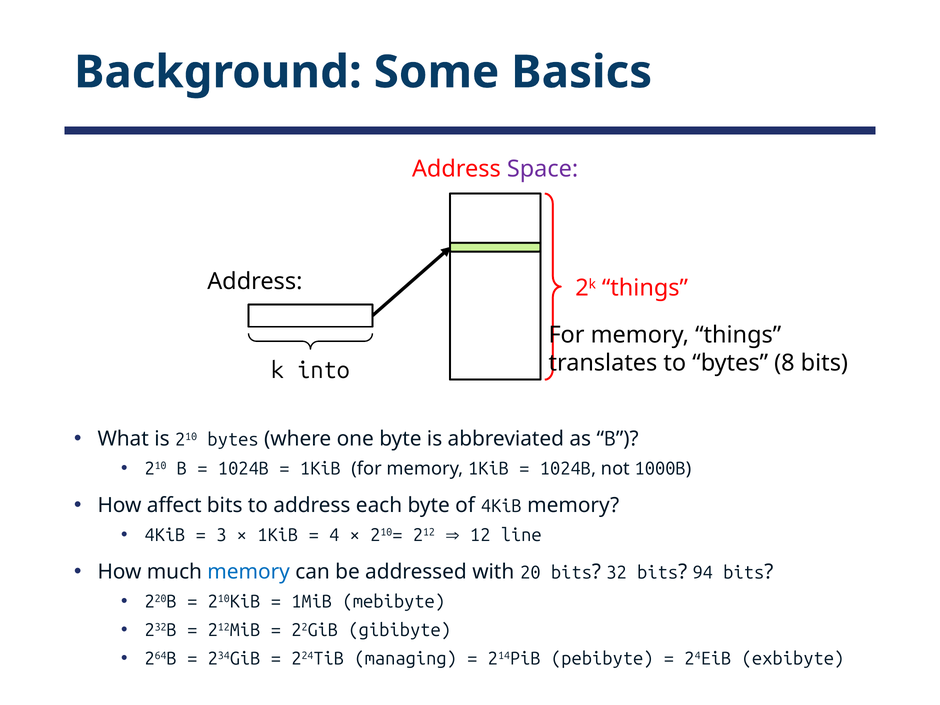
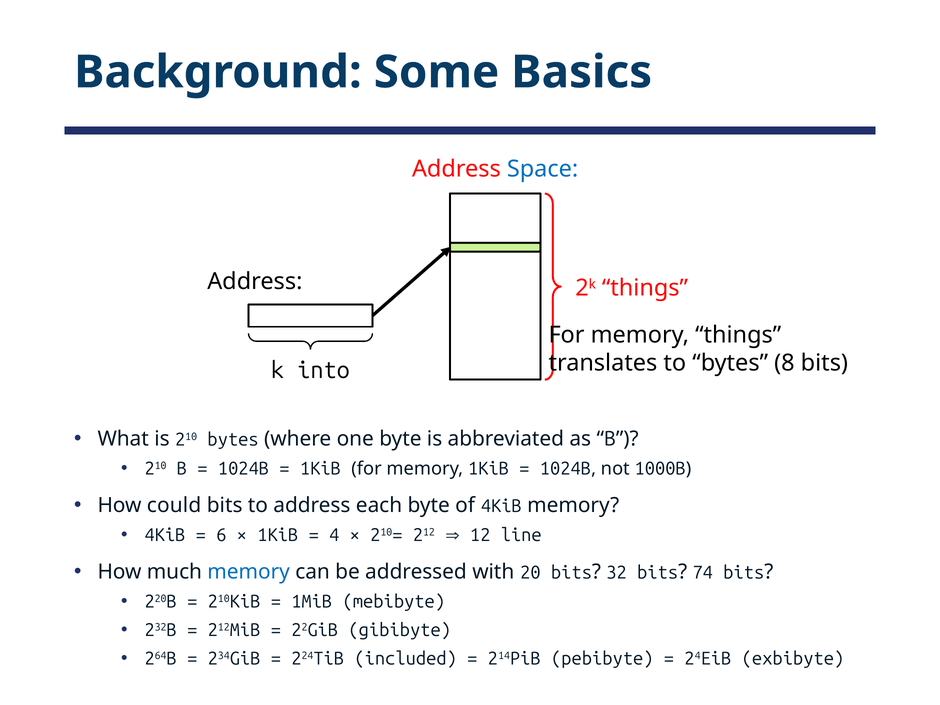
Space colour: purple -> blue
affect: affect -> could
3: 3 -> 6
94: 94 -> 74
managing: managing -> included
